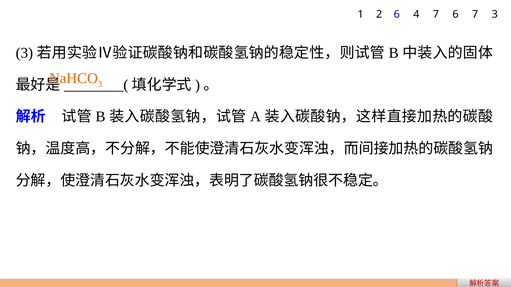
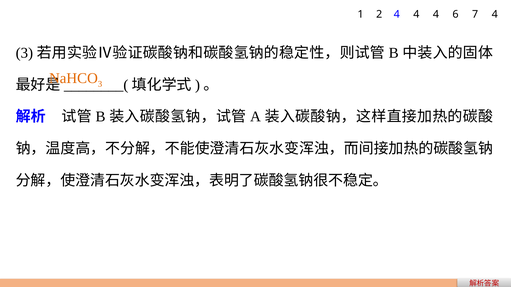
2 6: 6 -> 4
7 at (436, 14): 7 -> 4
7 3: 3 -> 4
